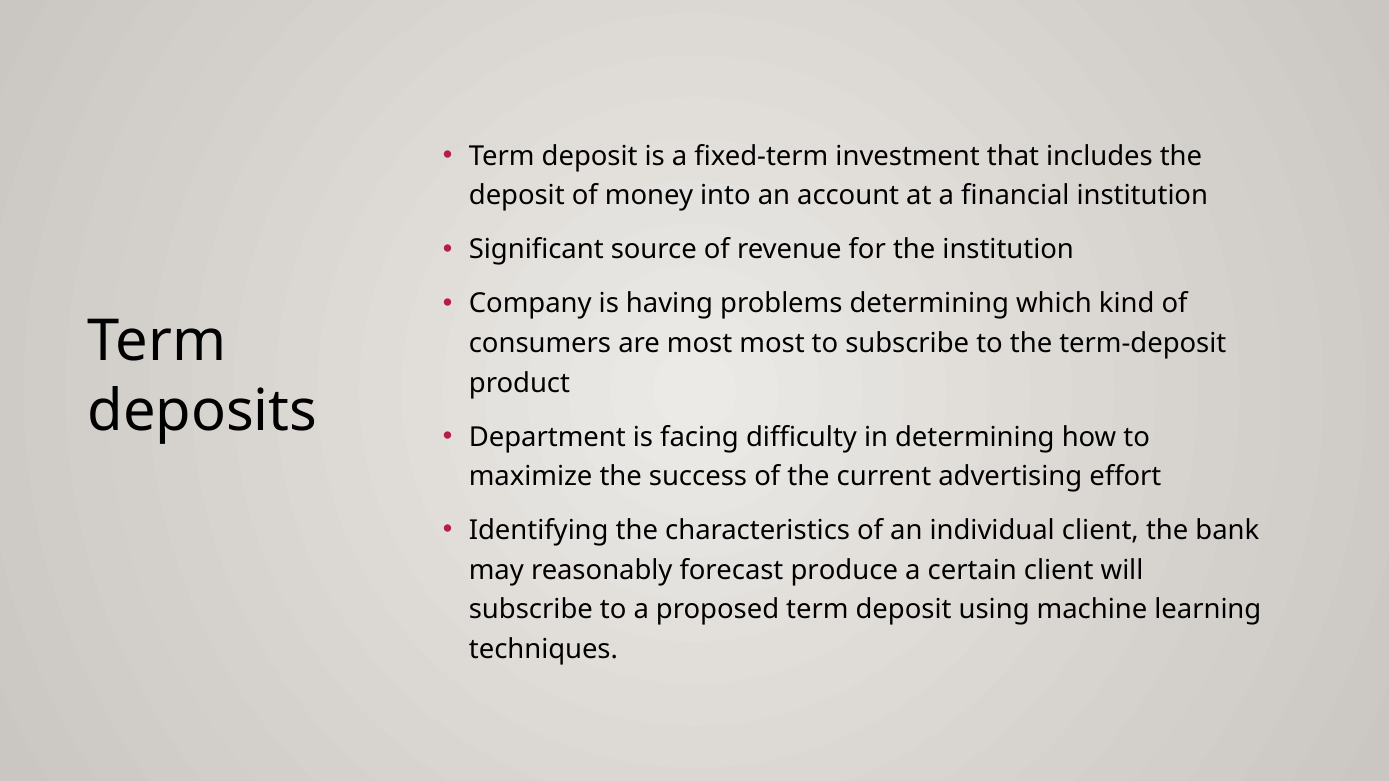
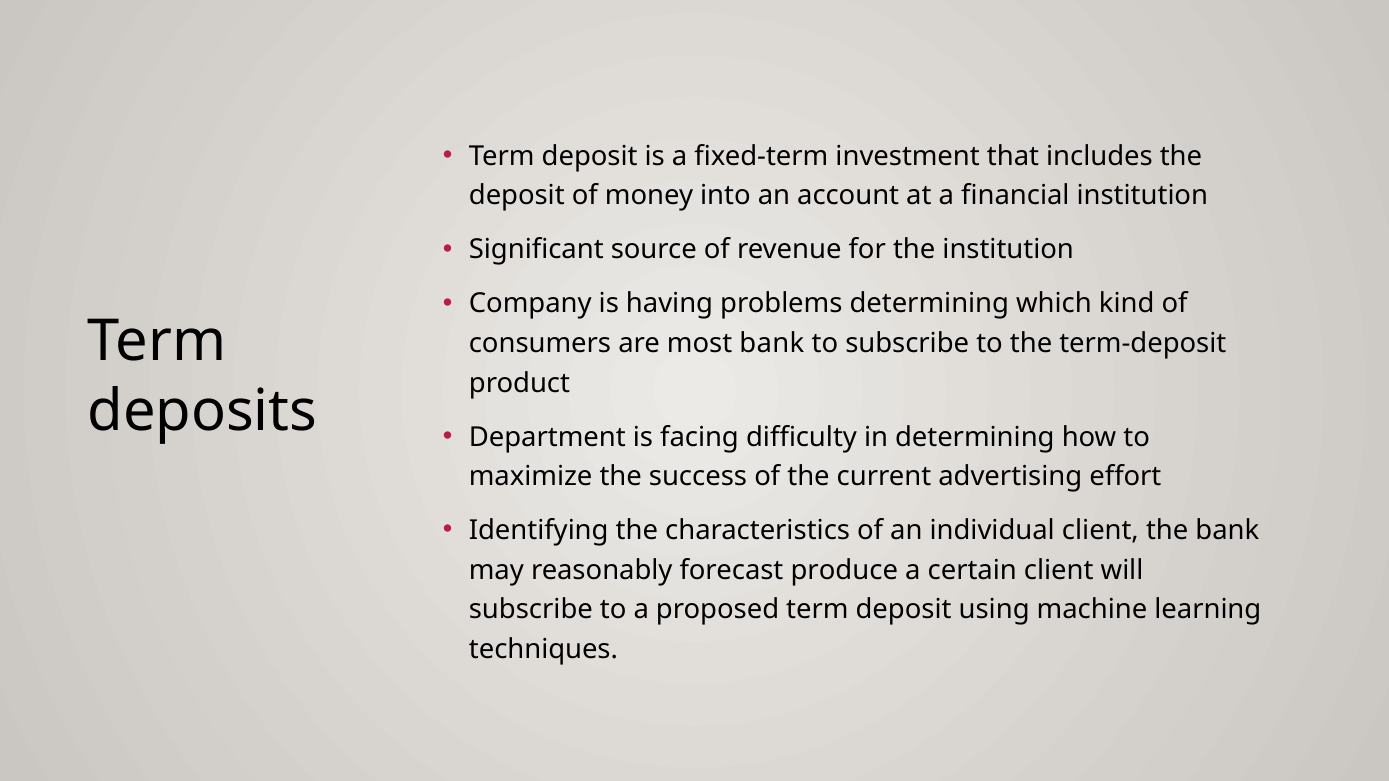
most most: most -> bank
